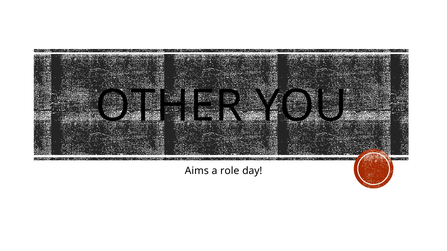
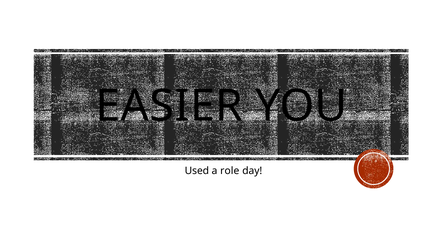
OTHER: OTHER -> EASIER
Aims: Aims -> Used
